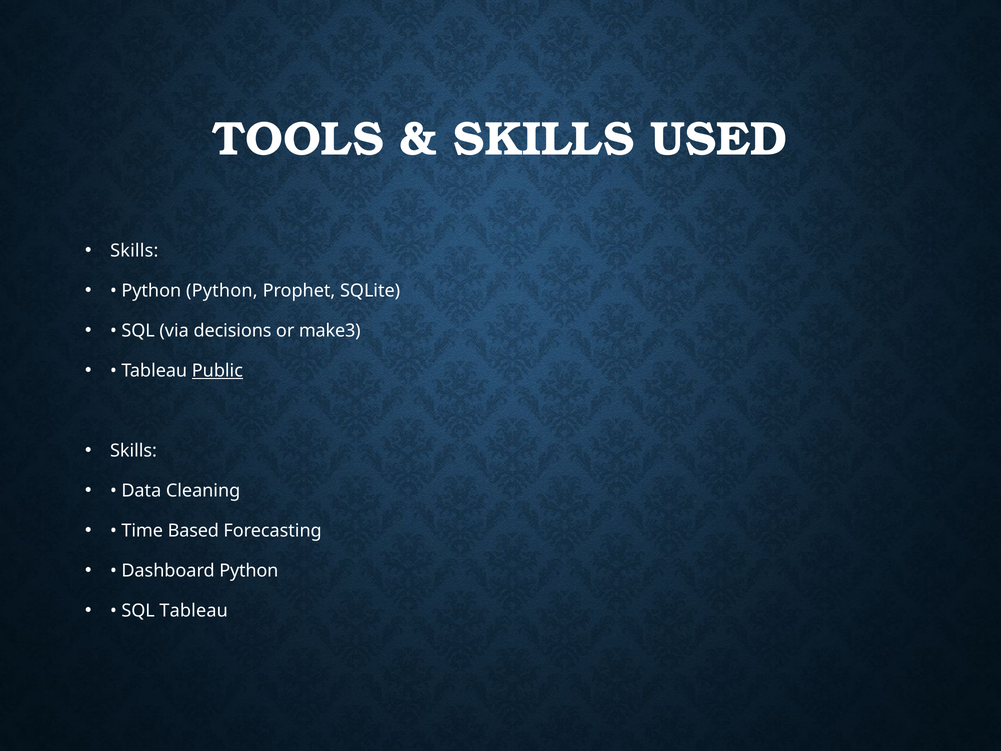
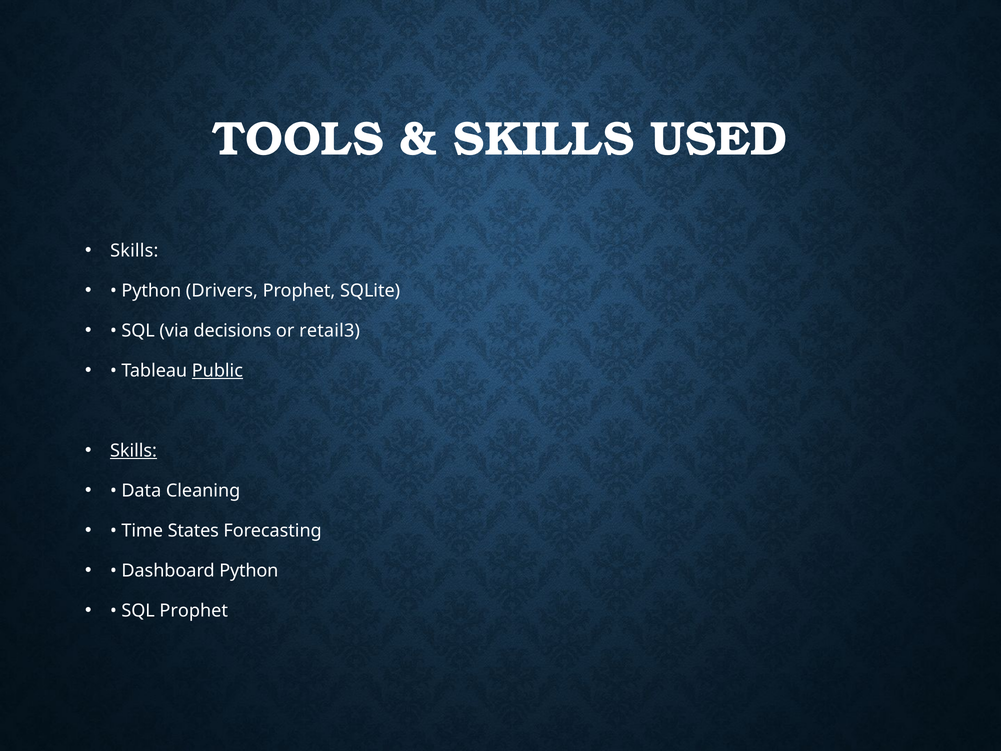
Python Python: Python -> Drivers
make3: make3 -> retail3
Skills at (134, 451) underline: none -> present
Based: Based -> States
SQL Tableau: Tableau -> Prophet
